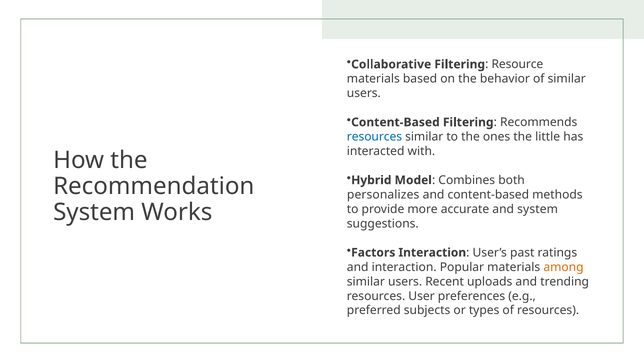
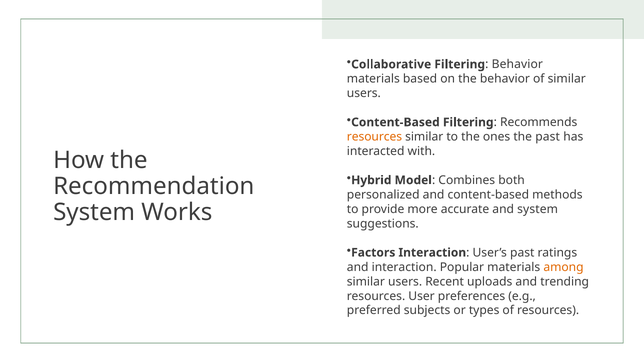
Resource at (517, 64): Resource -> Behavior
resources at (374, 137) colour: blue -> orange
the little: little -> past
personalizes: personalizes -> personalized
